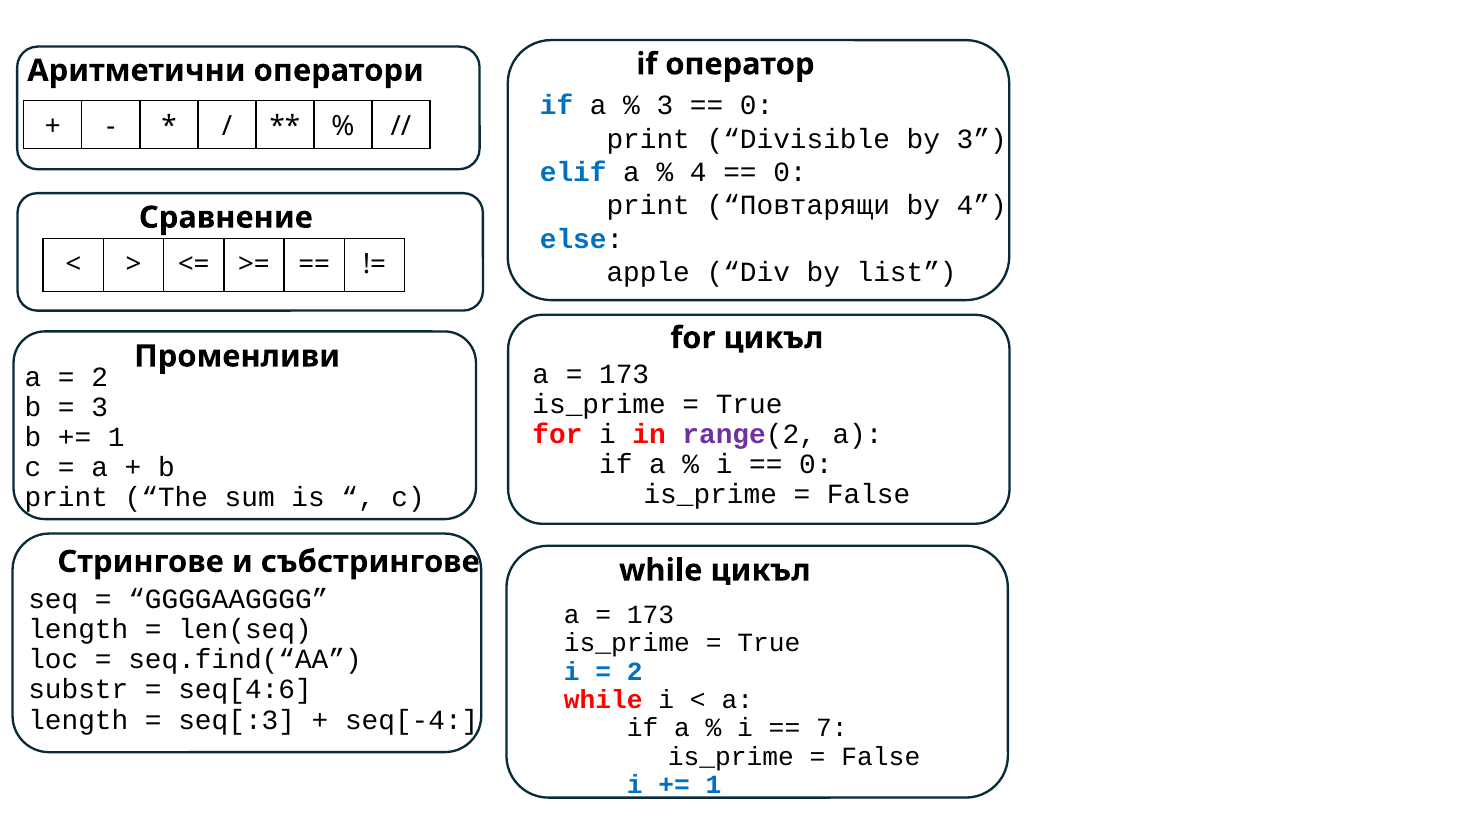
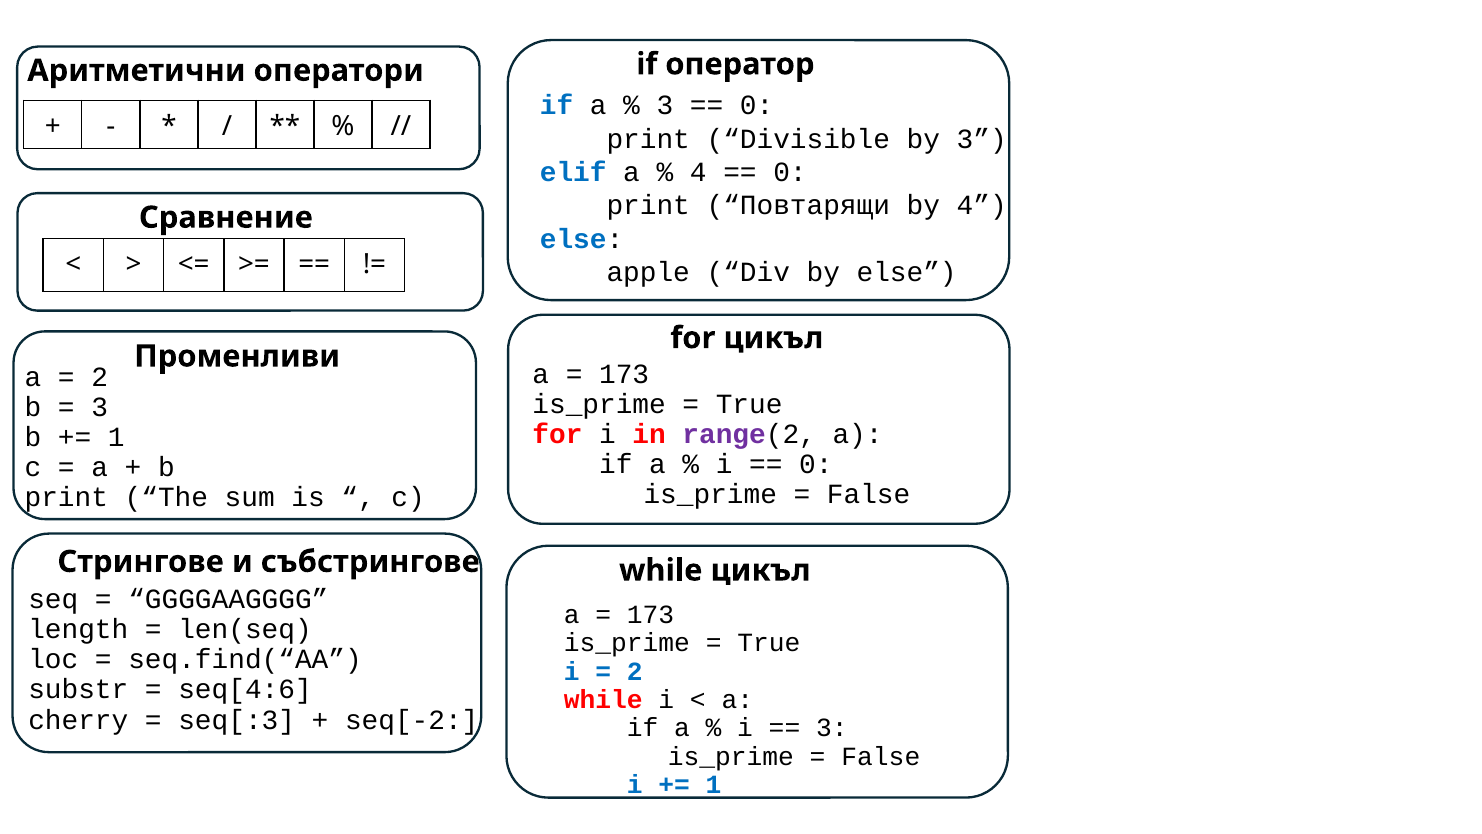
by list: list -> else
length at (78, 720): length -> cherry
seq[-4: seq[-4 -> seq[-2
7 at (832, 728): 7 -> 3
